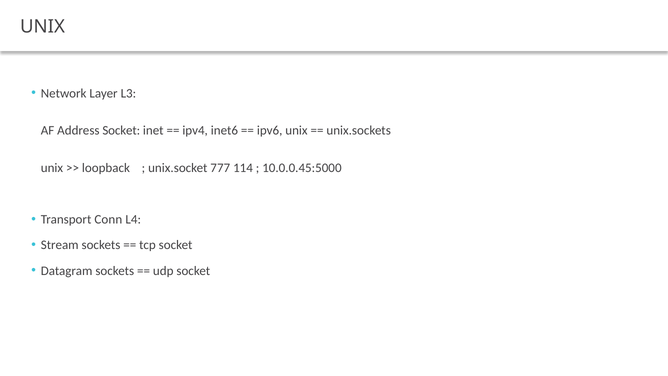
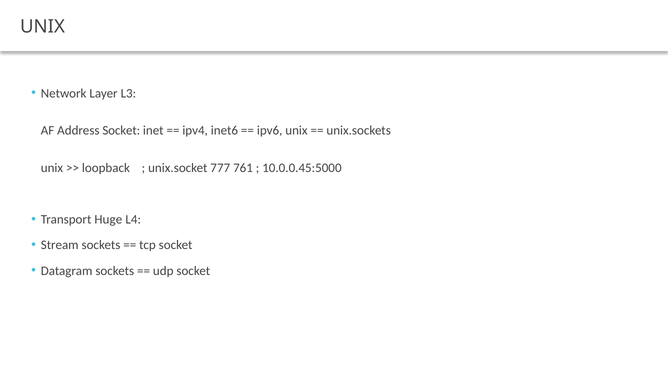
114: 114 -> 761
Conn: Conn -> Huge
